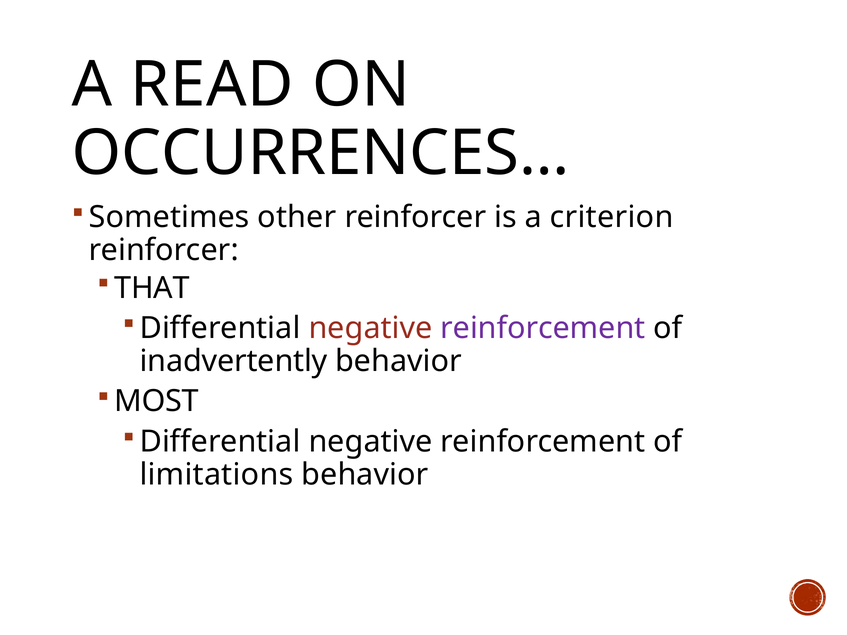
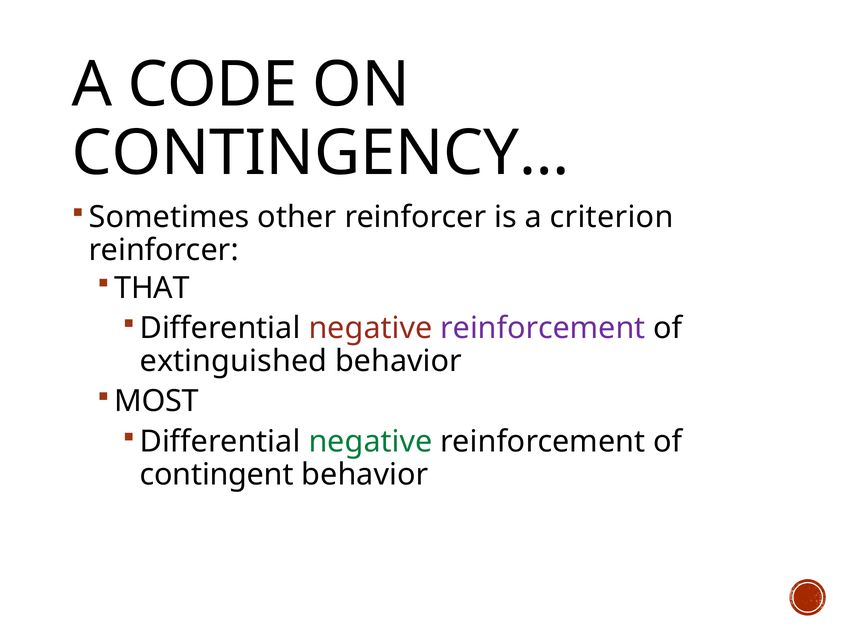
READ: READ -> CODE
OCCURRENCES…: OCCURRENCES… -> CONTINGENCY…
inadvertently: inadvertently -> extinguished
negative at (371, 442) colour: black -> green
limitations: limitations -> contingent
